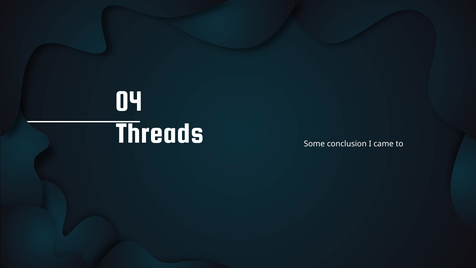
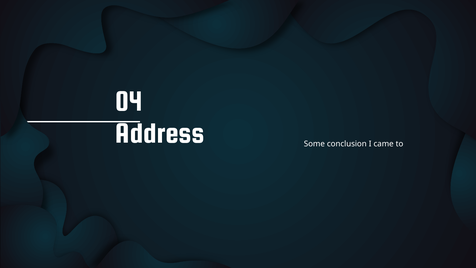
Threads: Threads -> Address
